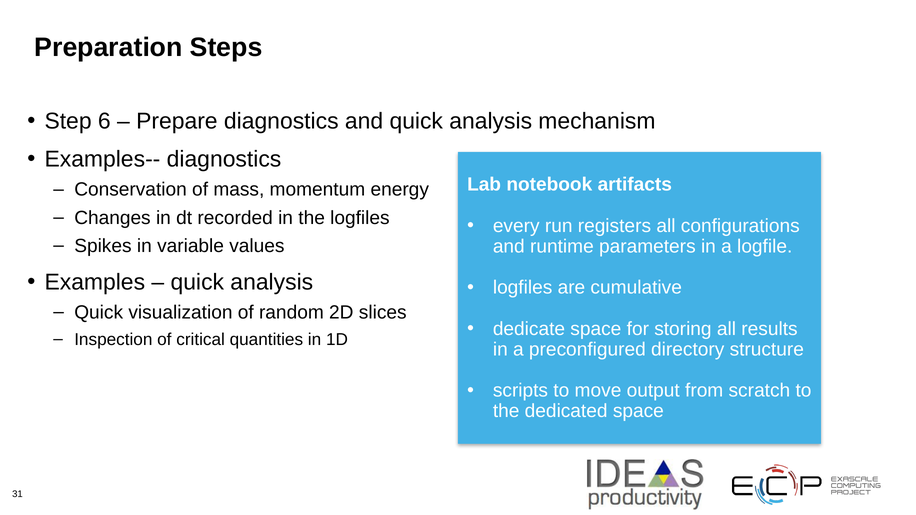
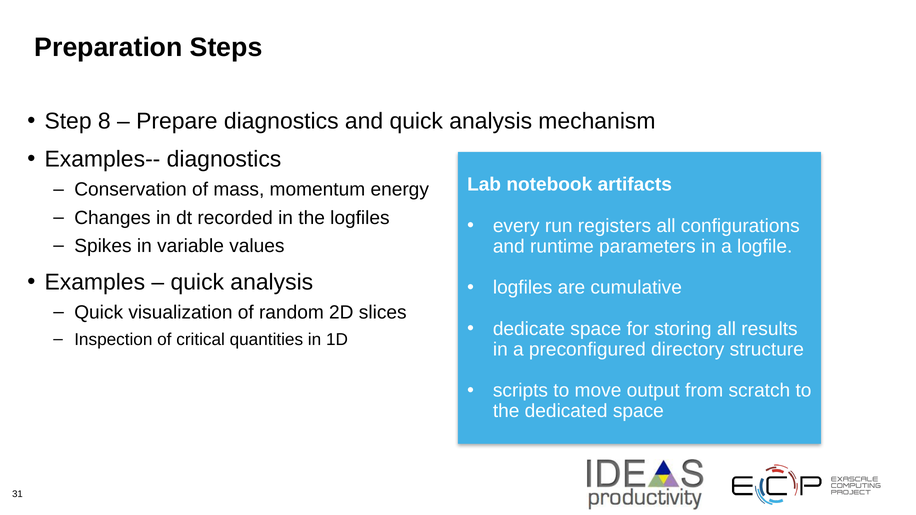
6: 6 -> 8
